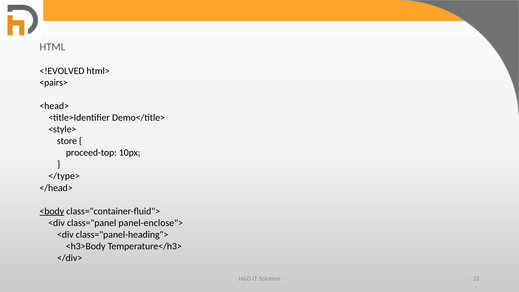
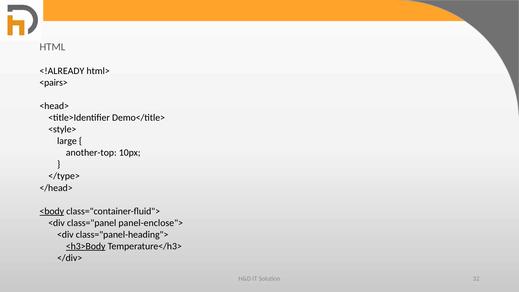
<!EVOLVED: <!EVOLVED -> <!ALREADY
store: store -> large
proceed-top: proceed-top -> another-top
<h3>Body underline: none -> present
